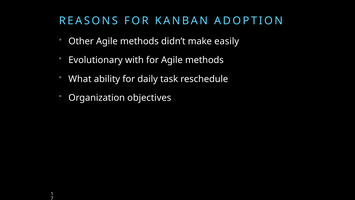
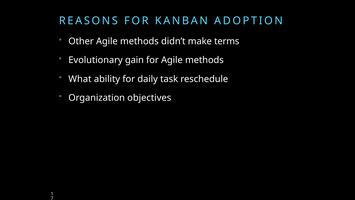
easily: easily -> terms
with: with -> gain
